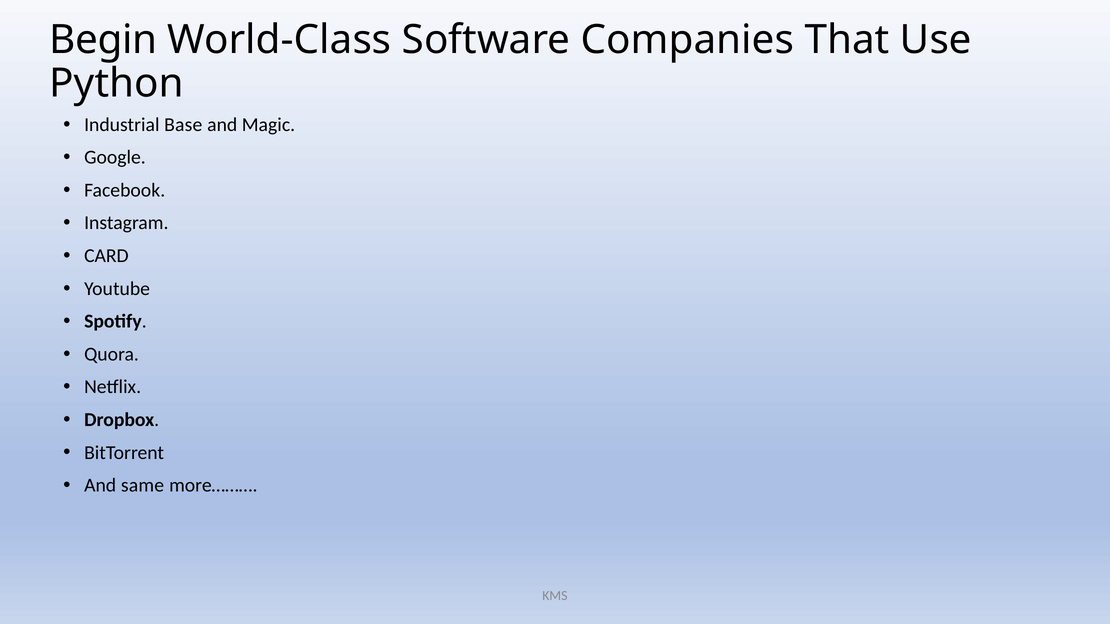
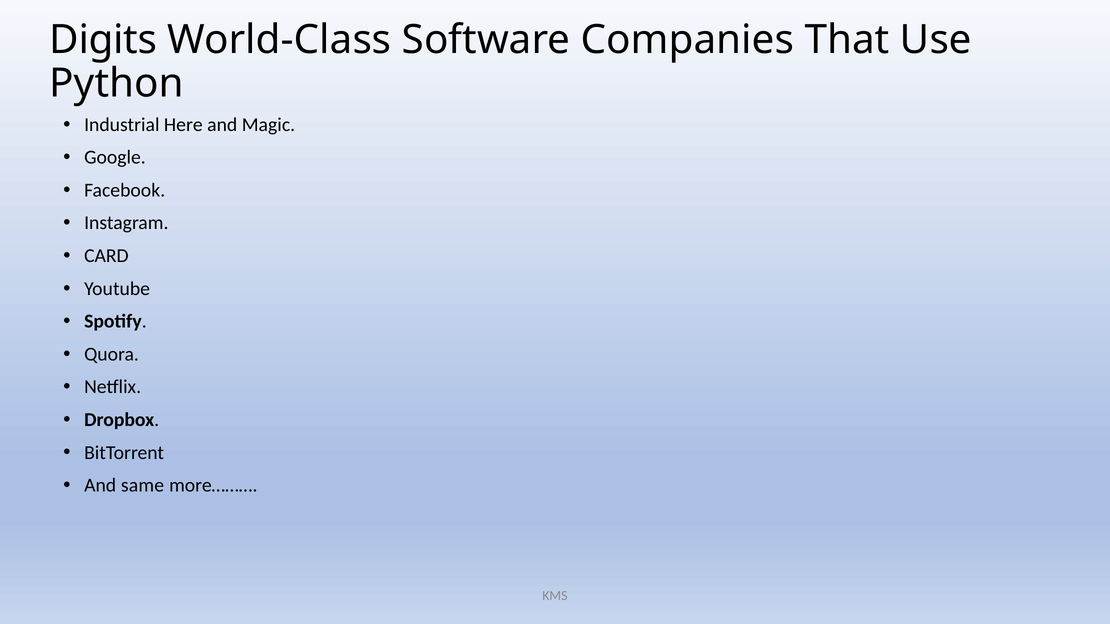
Begin: Begin -> Digits
Base: Base -> Here
